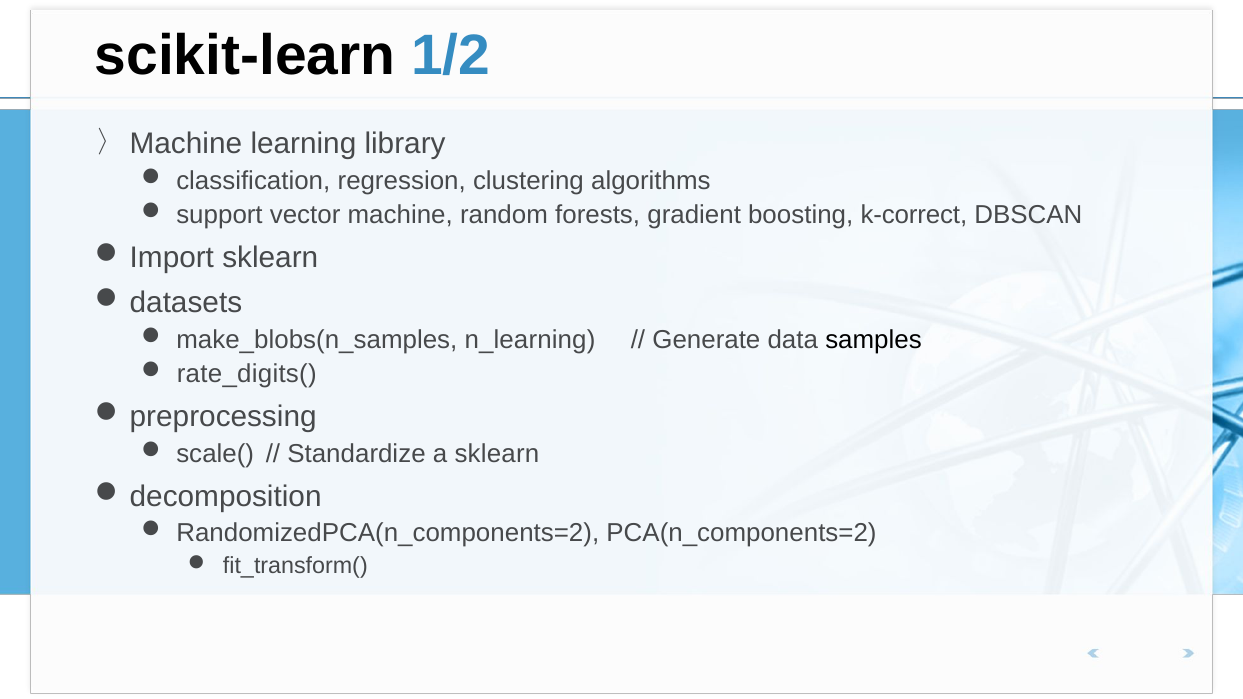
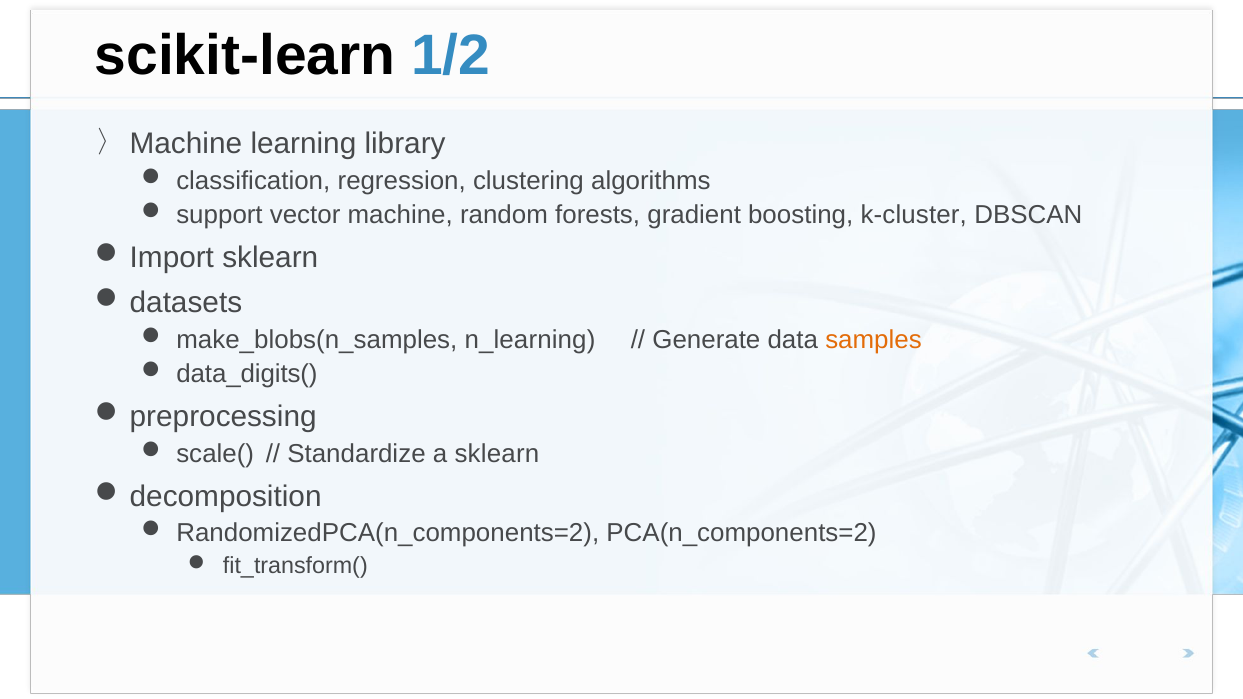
k-correct: k-correct -> k-cluster
samples colour: black -> orange
rate_digits(: rate_digits( -> data_digits(
